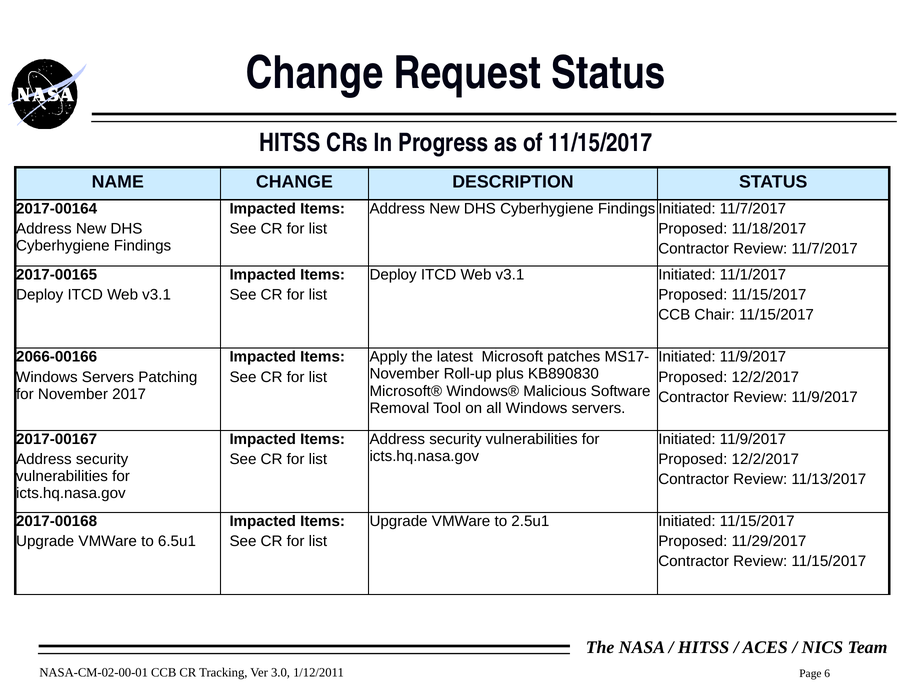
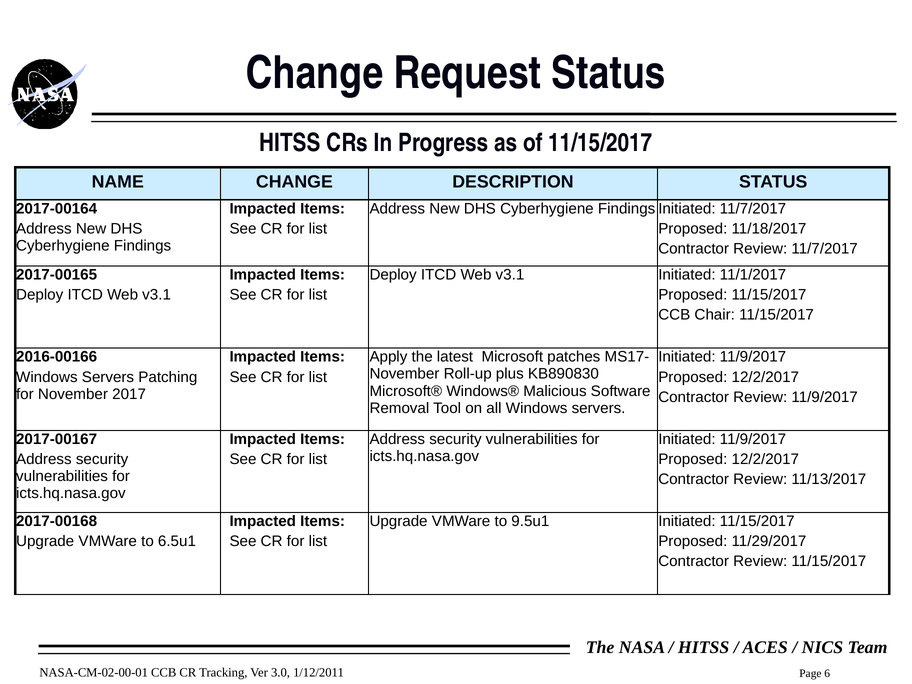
2066-00166: 2066-00166 -> 2016-00166
2.5u1: 2.5u1 -> 9.5u1
